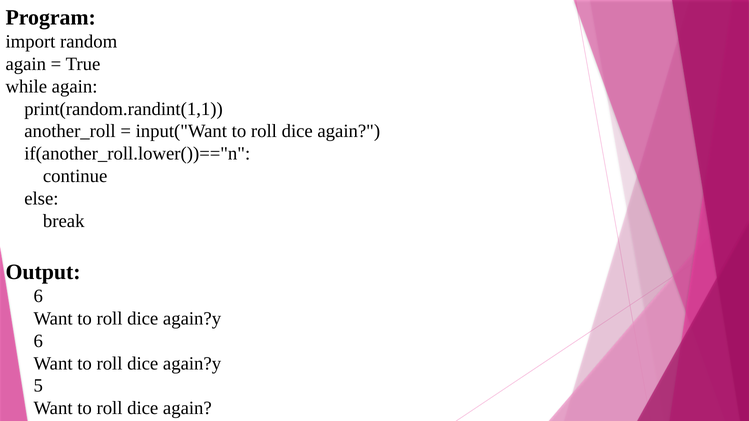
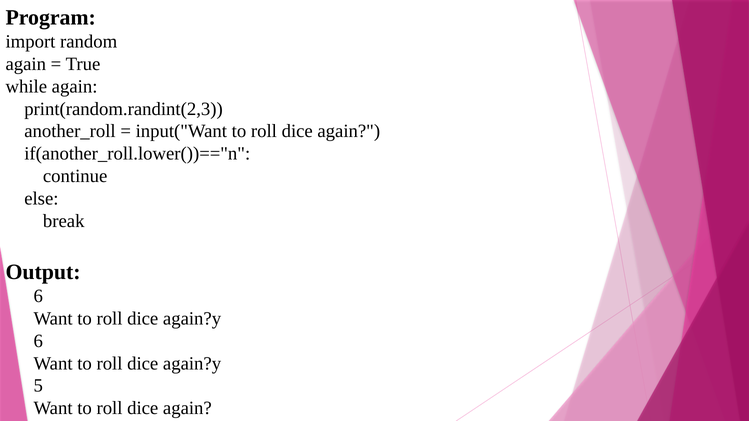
print(random.randint(1,1: print(random.randint(1,1 -> print(random.randint(2,3
